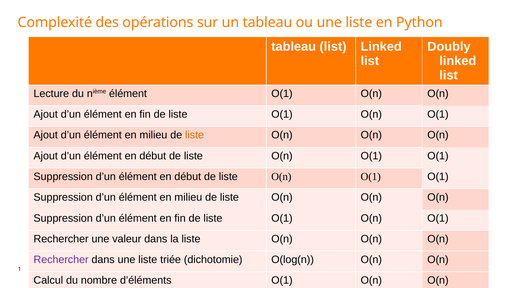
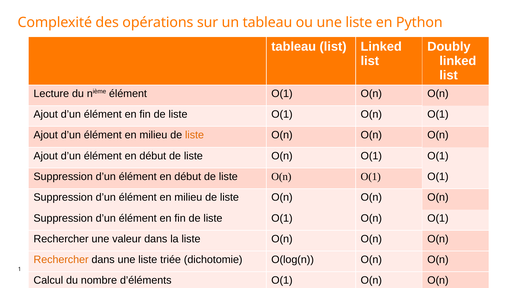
Rechercher at (61, 260) colour: purple -> orange
